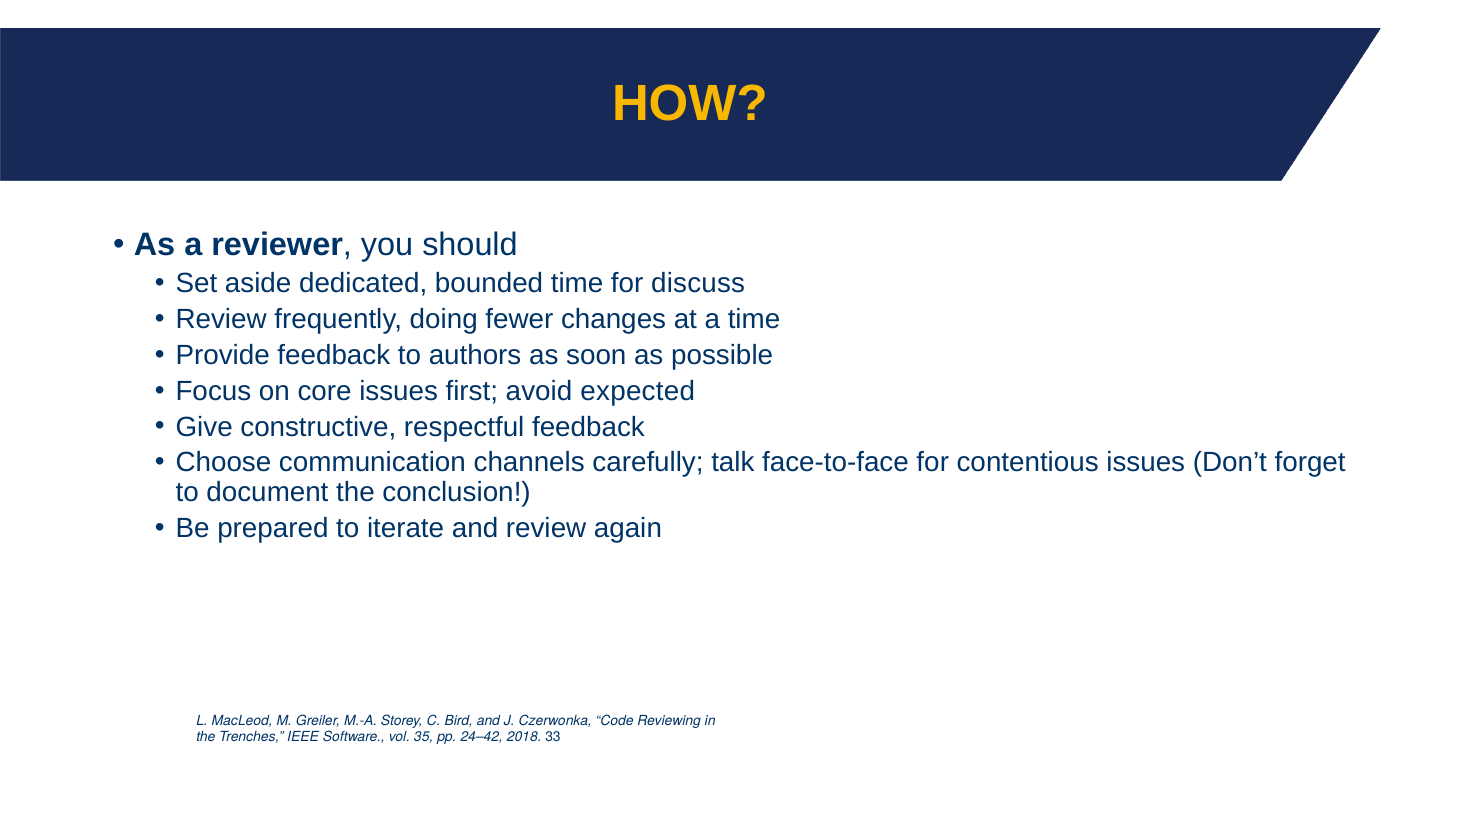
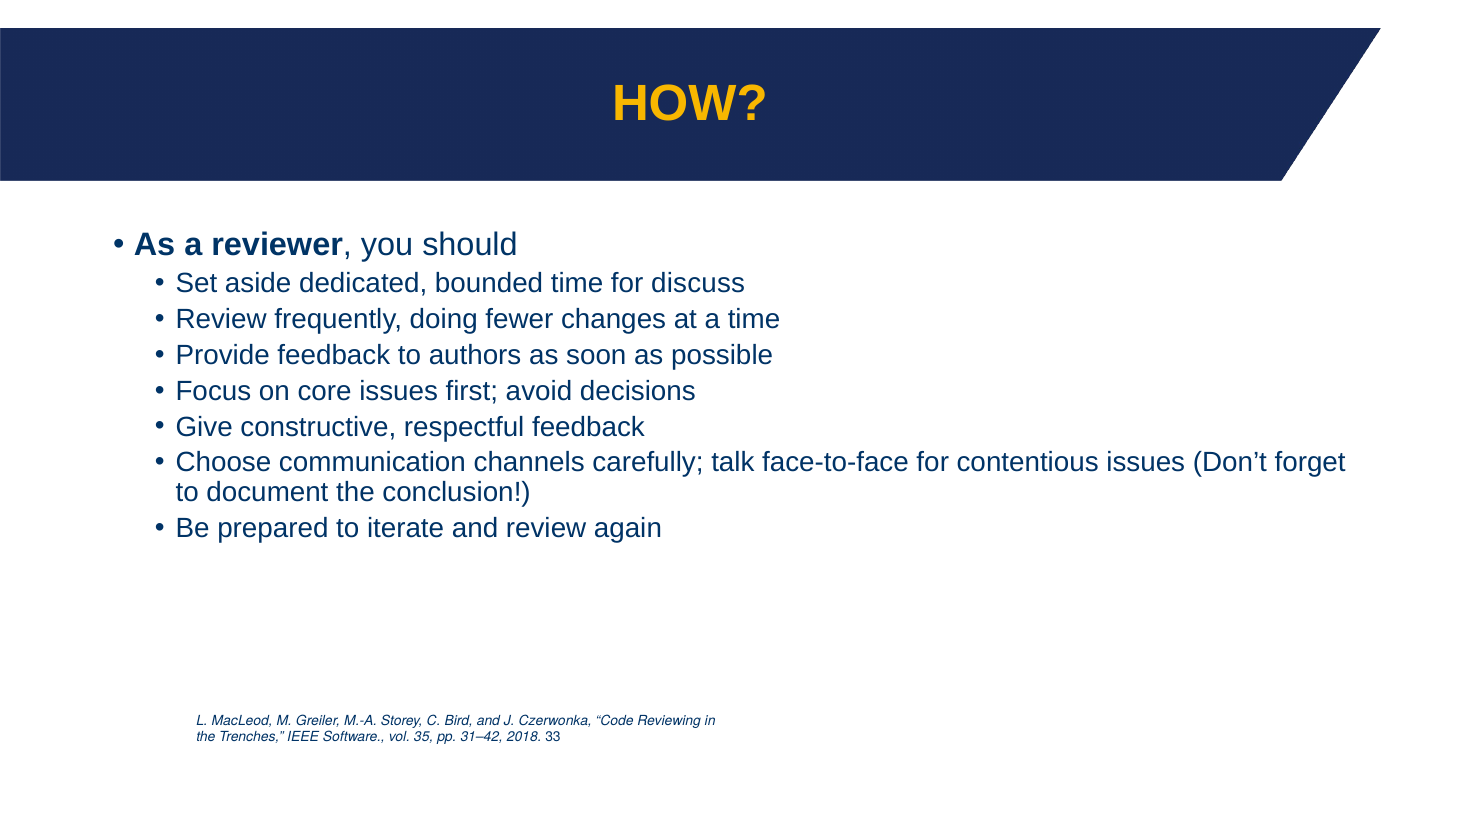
expected: expected -> decisions
24–42: 24–42 -> 31–42
